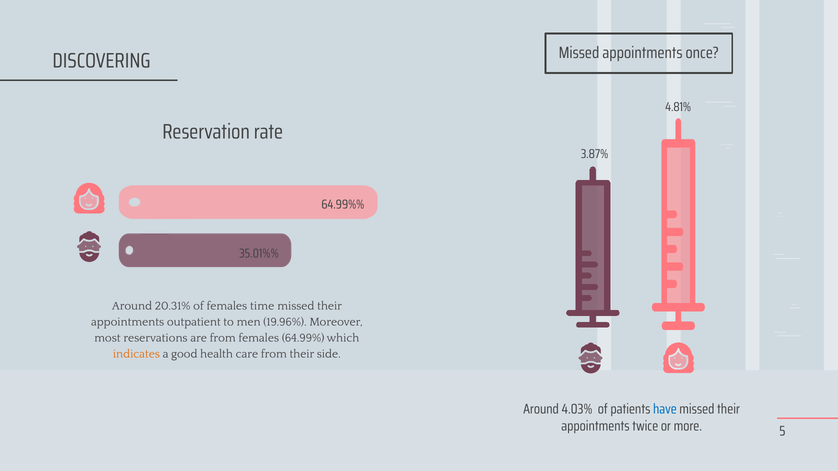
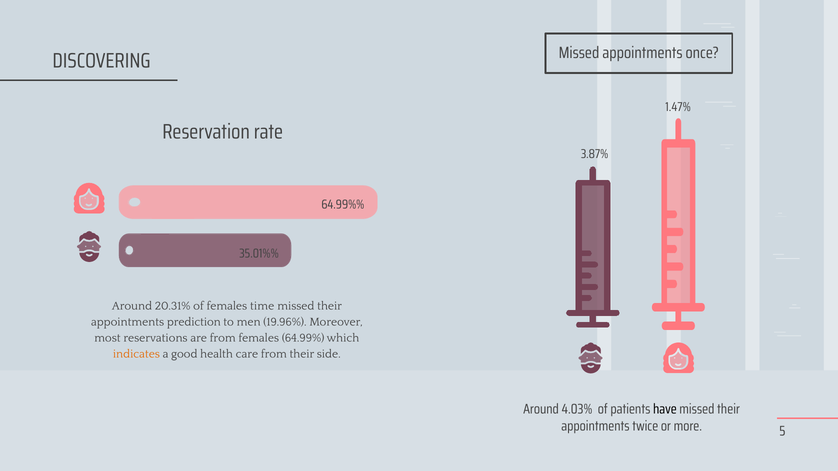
4.81%: 4.81% -> 1.47%
outpatient: outpatient -> prediction
have colour: blue -> black
